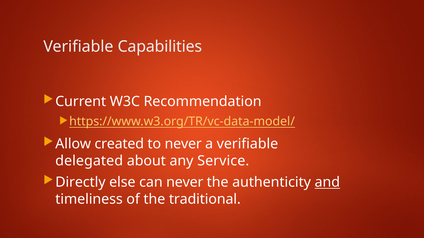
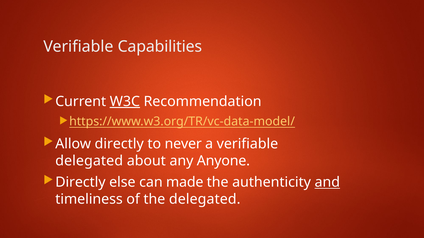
W3C underline: none -> present
Allow created: created -> directly
Service: Service -> Anyone
can never: never -> made
the traditional: traditional -> delegated
